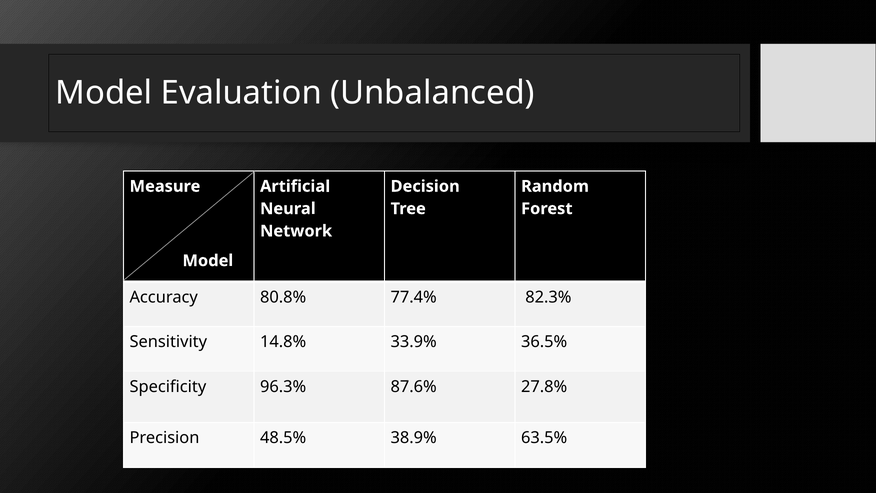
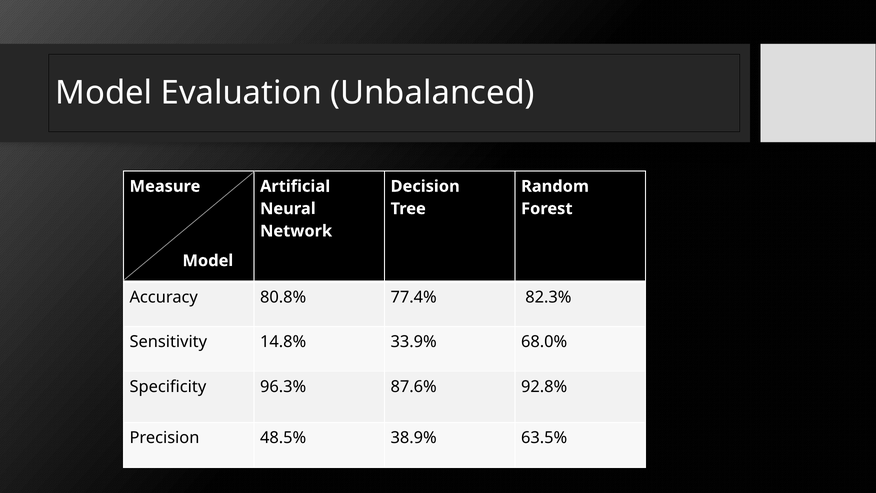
36.5%: 36.5% -> 68.0%
27.8%: 27.8% -> 92.8%
